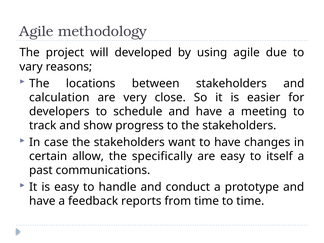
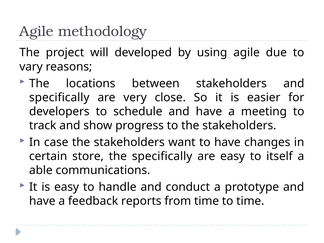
calculation at (59, 97): calculation -> specifically
allow: allow -> store
past: past -> able
